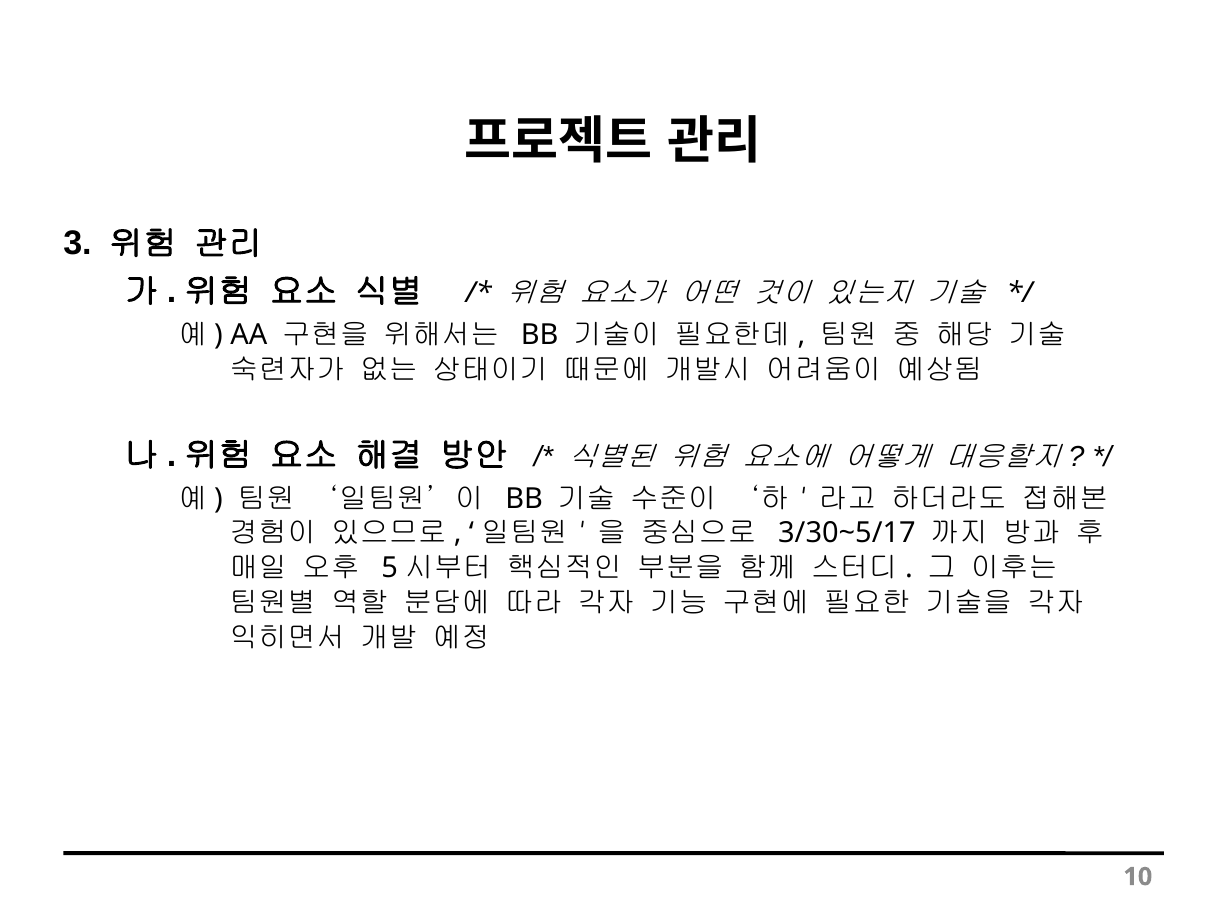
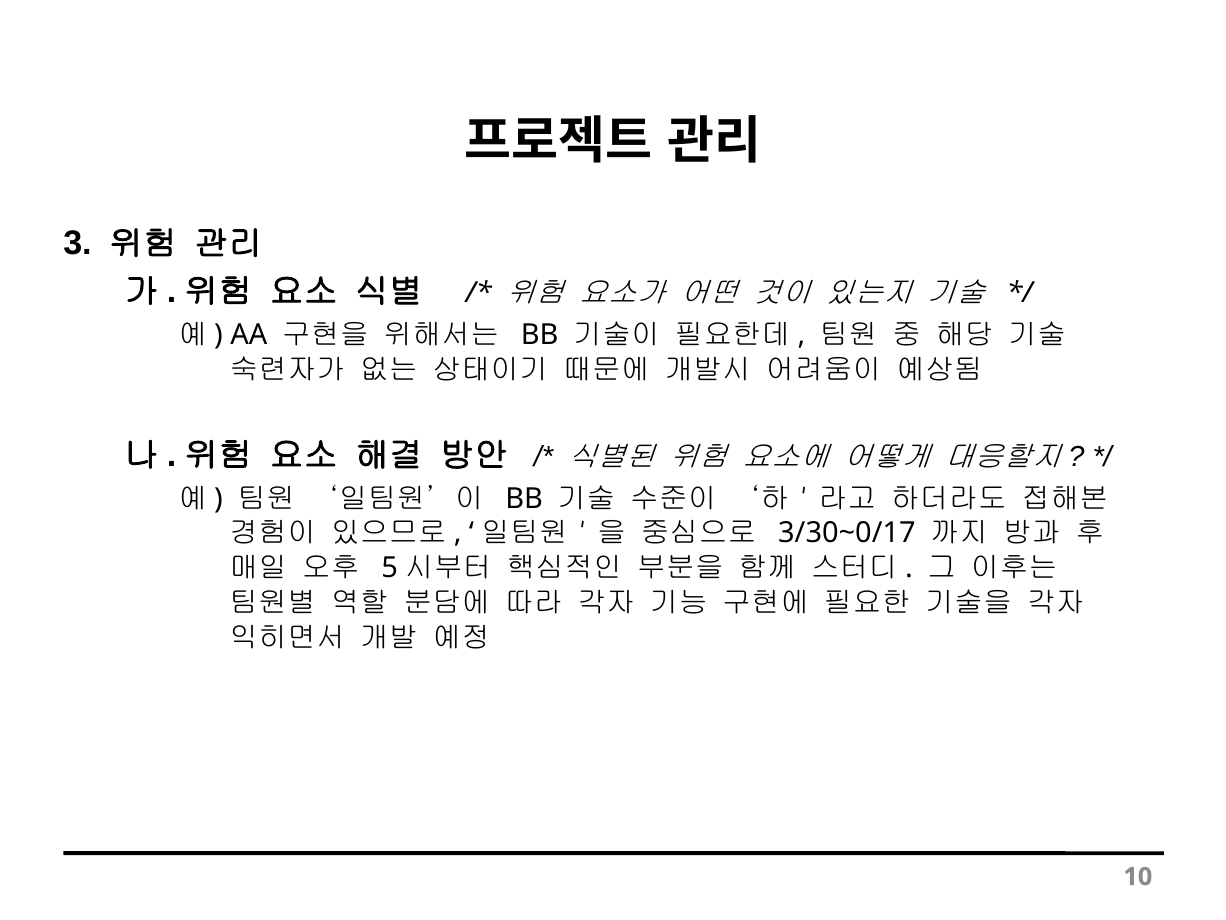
3/30~5/17: 3/30~5/17 -> 3/30~0/17
